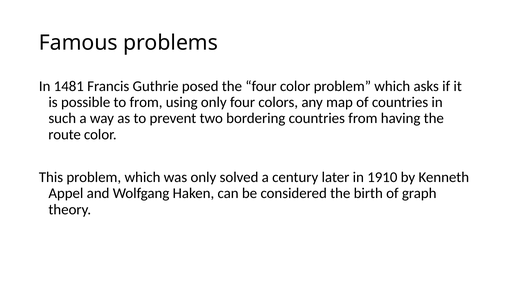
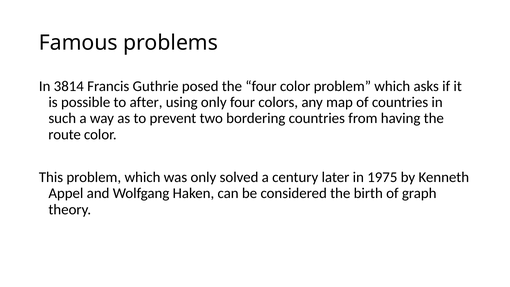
1481: 1481 -> 3814
to from: from -> after
1910: 1910 -> 1975
